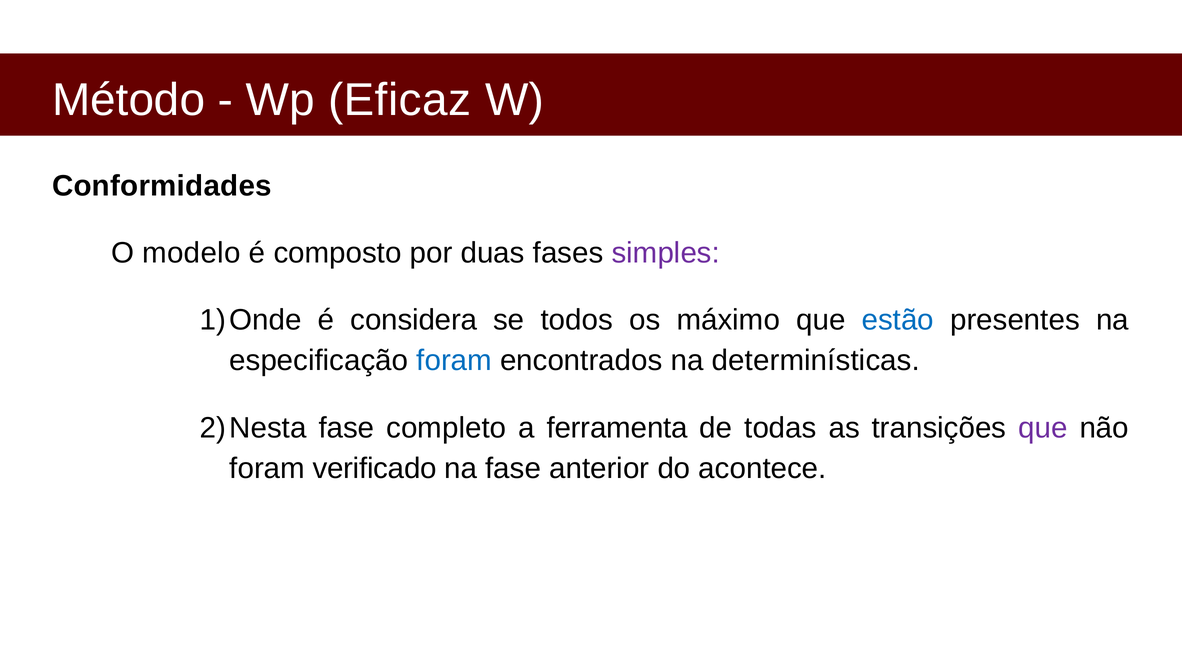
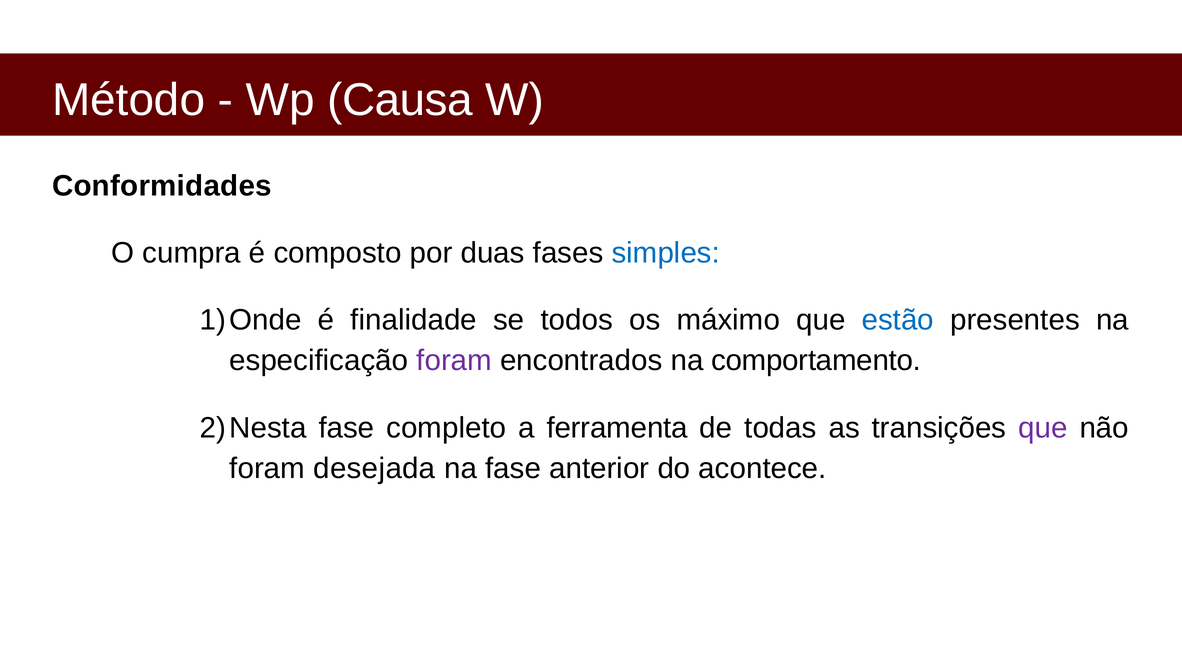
Eficaz: Eficaz -> Causa
modelo: modelo -> cumpra
simples colour: purple -> blue
considera: considera -> finalidade
foram at (454, 361) colour: blue -> purple
determinísticas: determinísticas -> comportamento
verificado: verificado -> desejada
